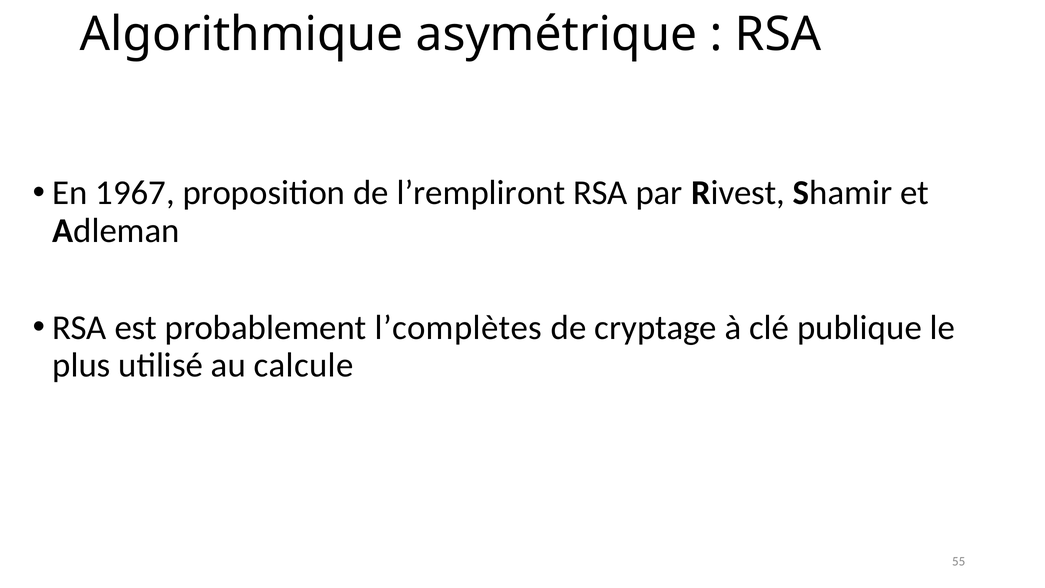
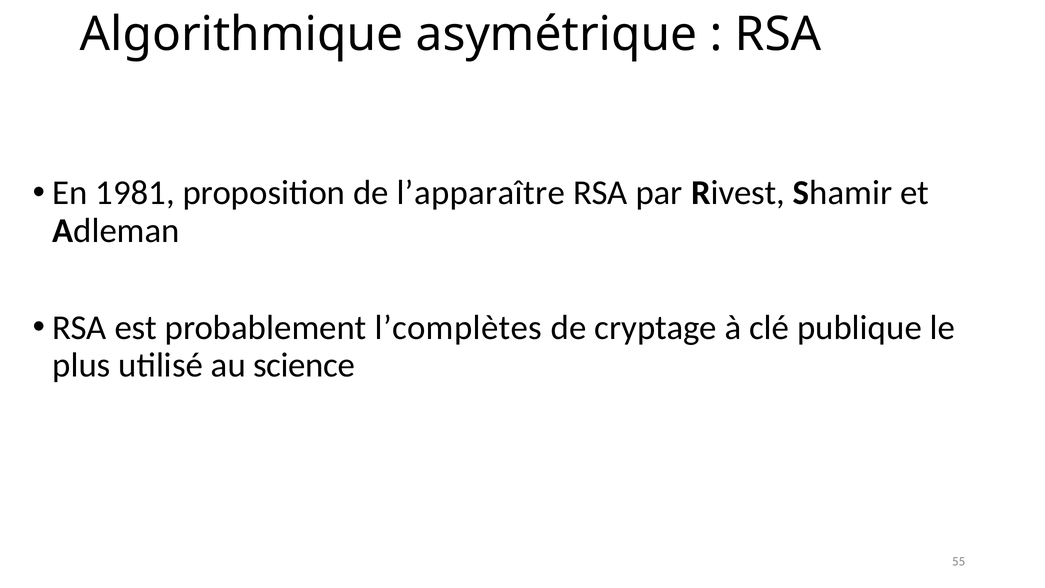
1967: 1967 -> 1981
l’rempliront: l’rempliront -> l’apparaître
calcule: calcule -> science
